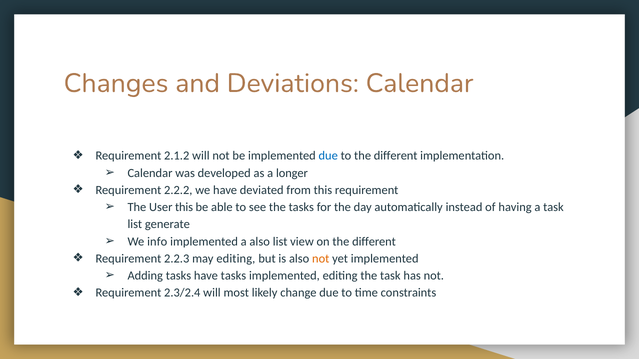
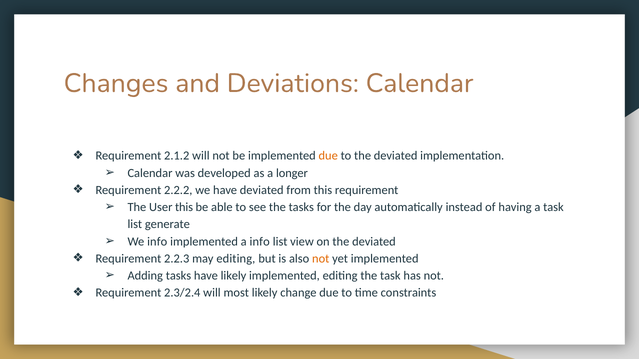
due at (328, 156) colour: blue -> orange
to the different: different -> deviated
a also: also -> info
on the different: different -> deviated
have tasks: tasks -> likely
